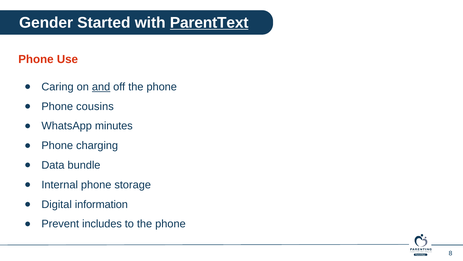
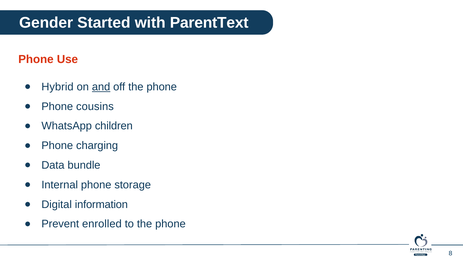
ParentText underline: present -> none
Caring: Caring -> Hybrid
minutes: minutes -> children
includes: includes -> enrolled
